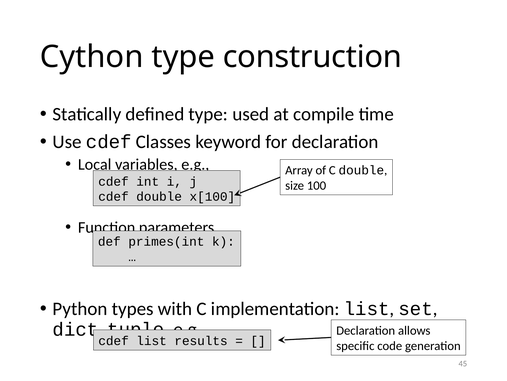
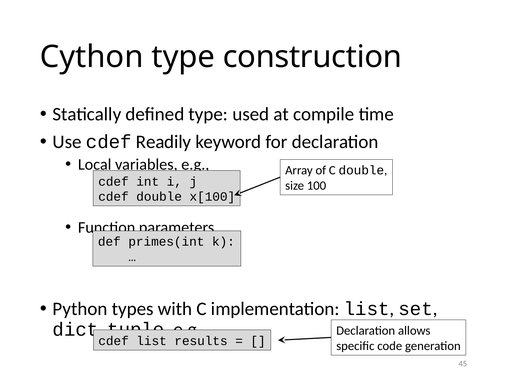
Classes: Classes -> Readily
